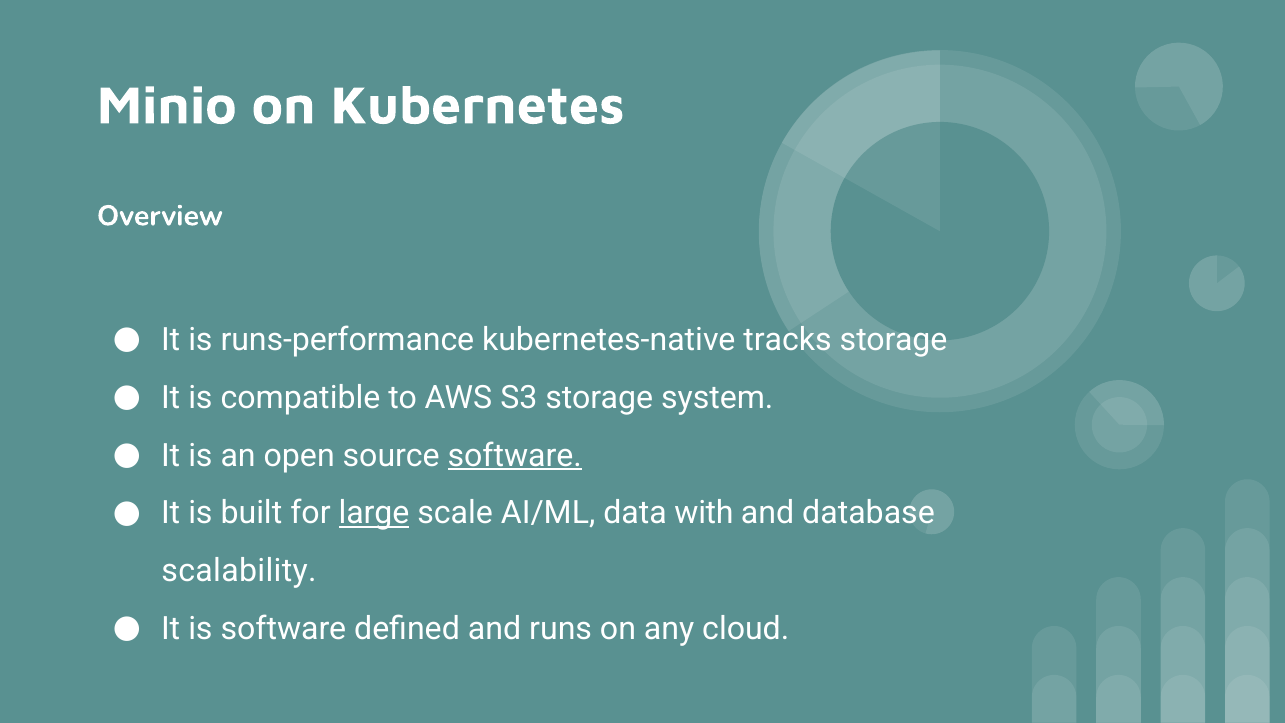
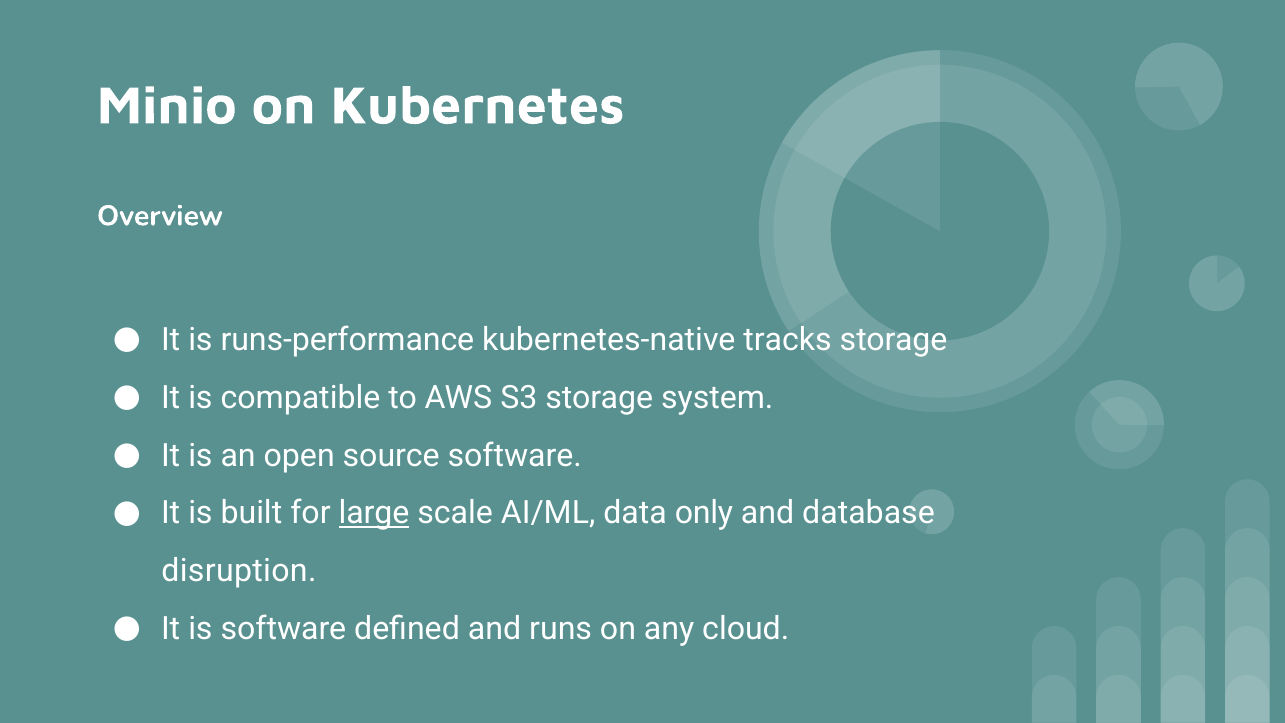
software at (515, 455) underline: present -> none
with: with -> only
scalability: scalability -> disruption
